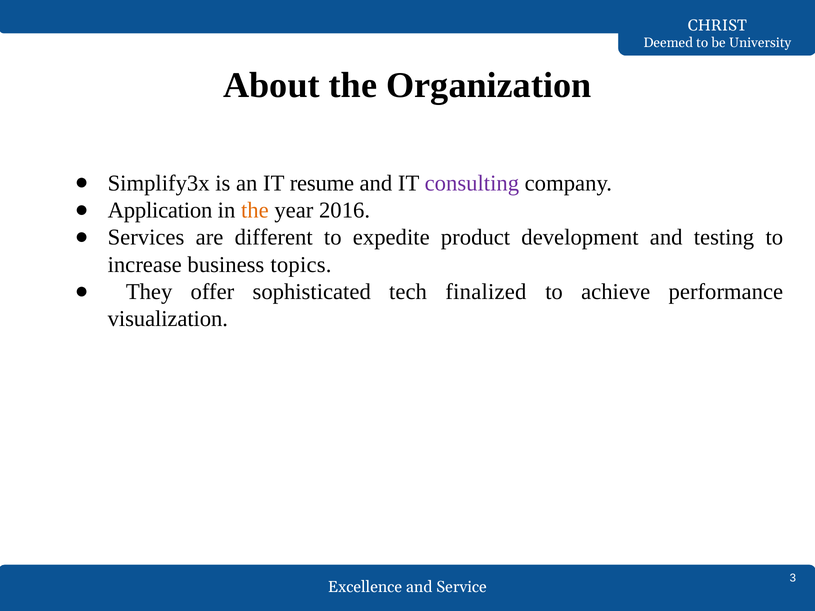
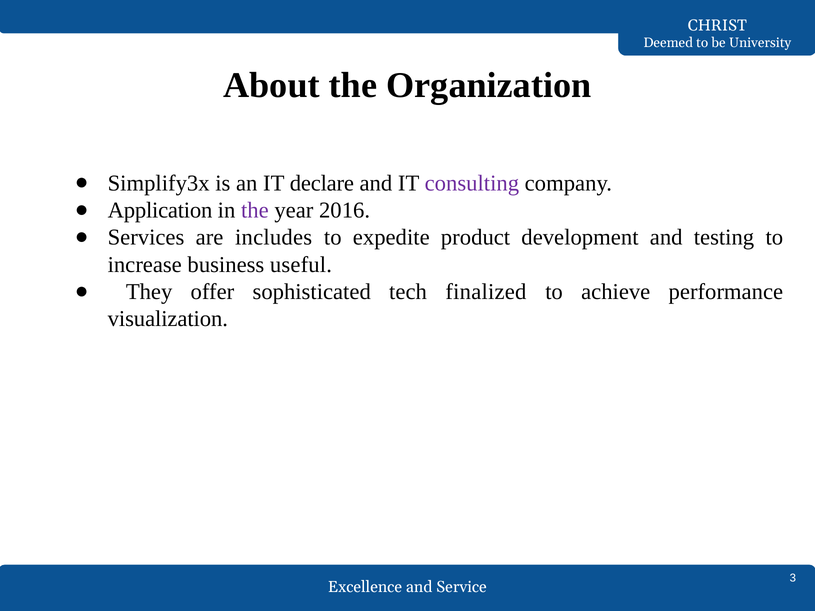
resume: resume -> declare
the at (255, 210) colour: orange -> purple
different: different -> includes
topics: topics -> useful
